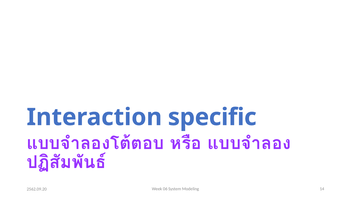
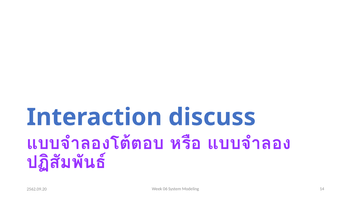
specific: specific -> discuss
